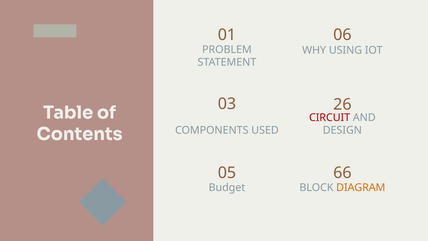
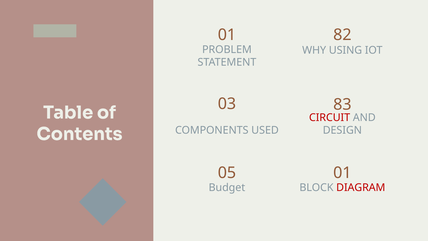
06: 06 -> 82
26: 26 -> 83
05 66: 66 -> 01
DIAGRAM colour: orange -> red
